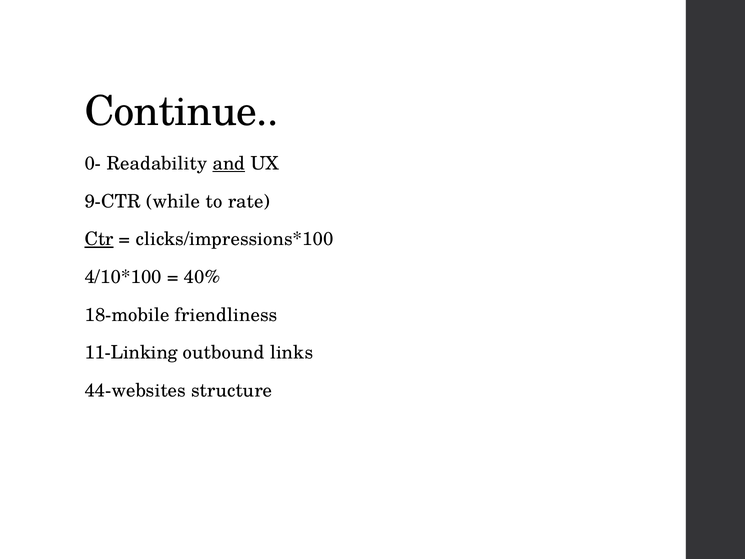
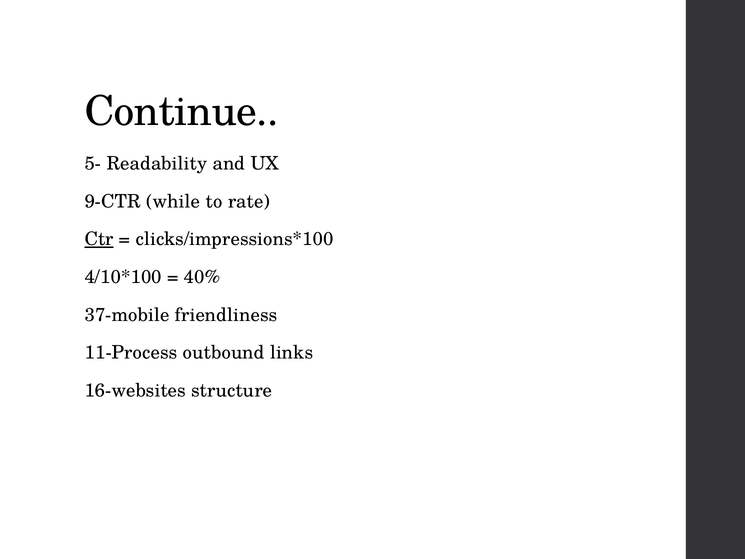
0-: 0- -> 5-
and underline: present -> none
18-mobile: 18-mobile -> 37-mobile
11-Linking: 11-Linking -> 11-Process
44-websites: 44-websites -> 16-websites
